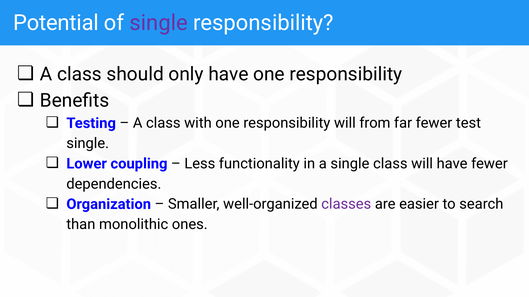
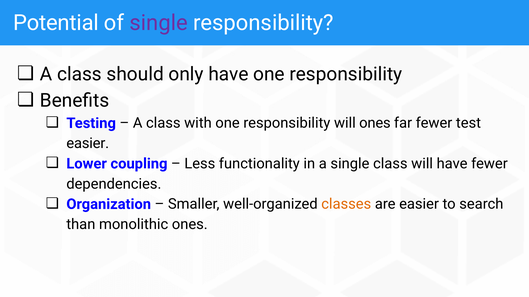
will from: from -> ones
single at (88, 144): single -> easier
classes colour: purple -> orange
